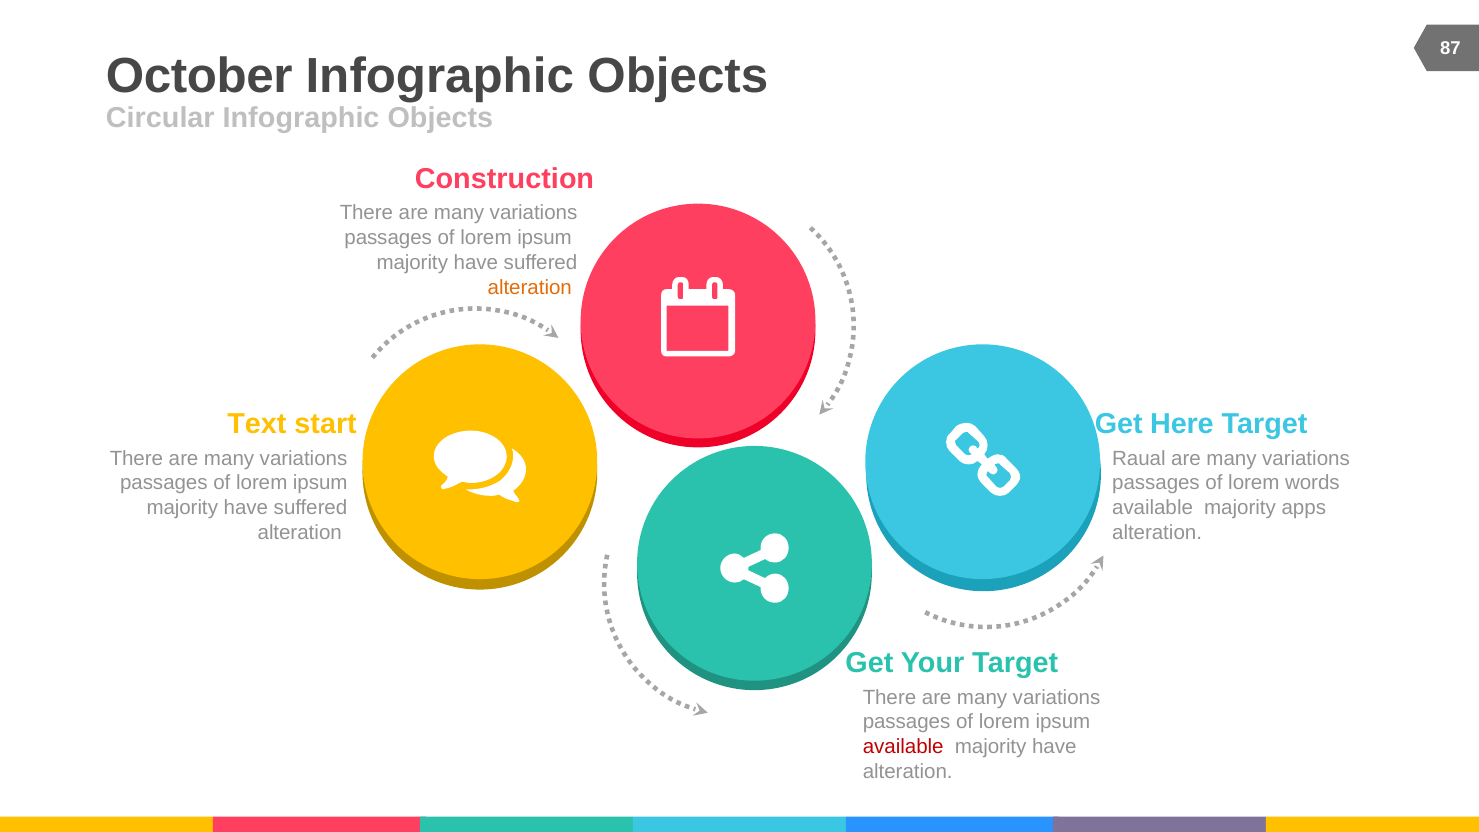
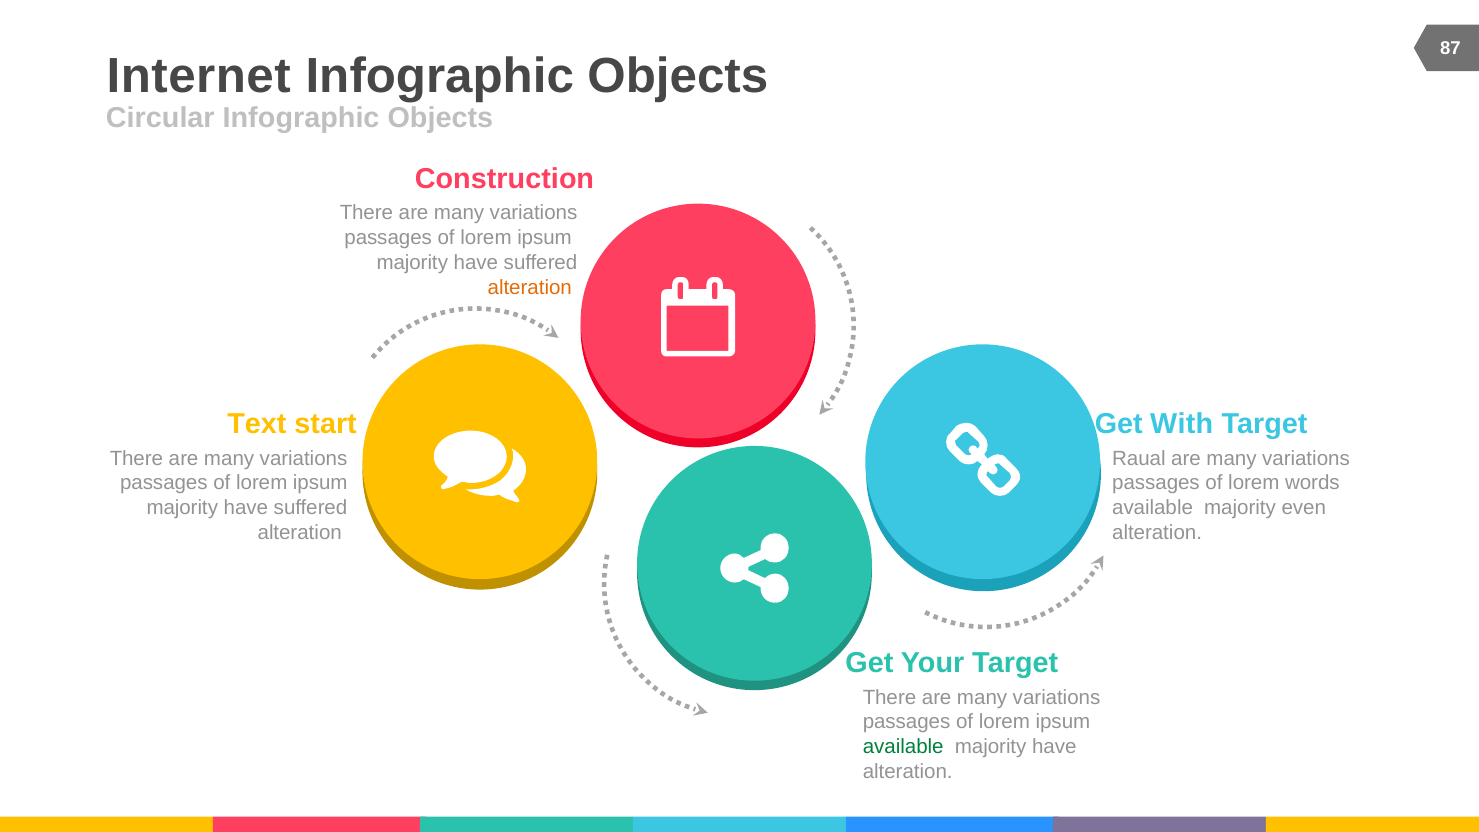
October: October -> Internet
Here: Here -> With
apps: apps -> even
available at (903, 747) colour: red -> green
